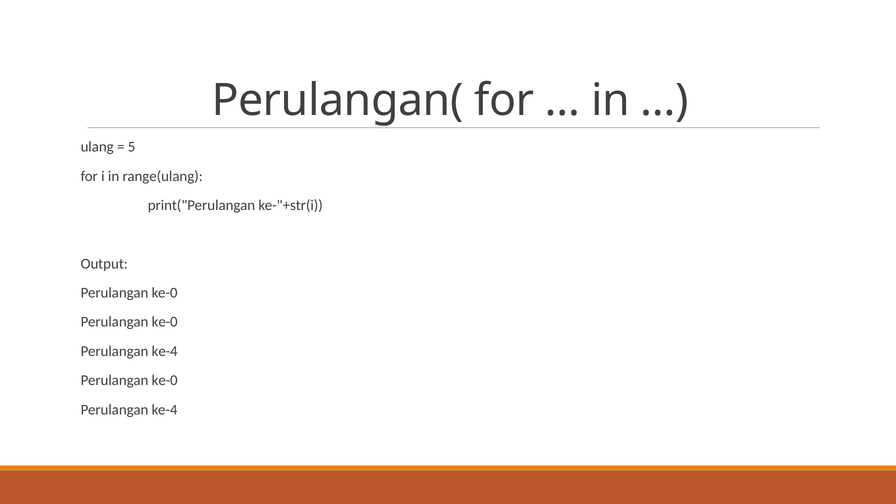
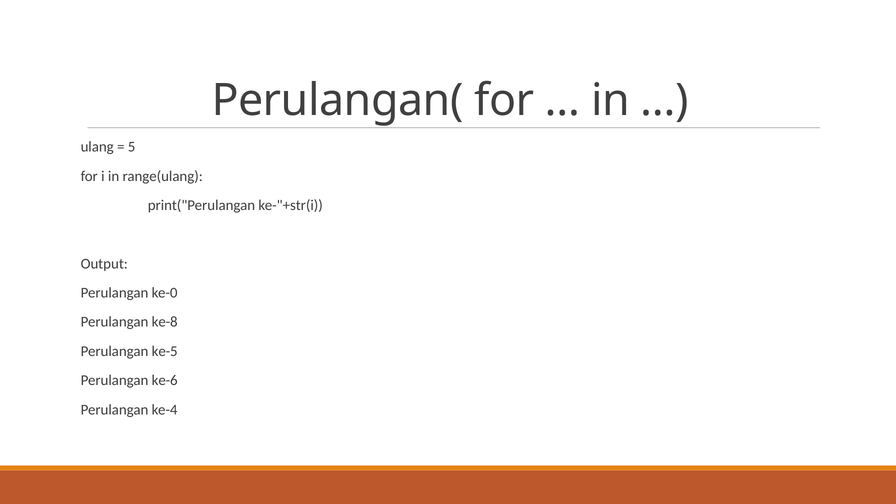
ke-0 at (165, 322): ke-0 -> ke-8
ke-4 at (165, 351): ke-4 -> ke-5
ke-0 at (165, 380): ke-0 -> ke-6
